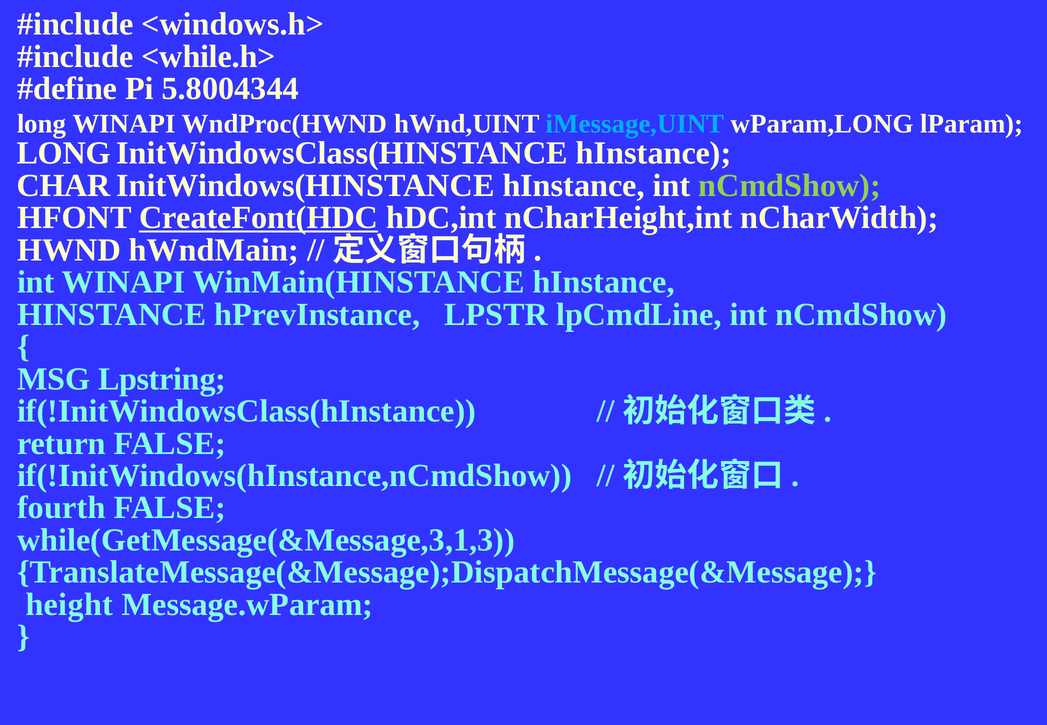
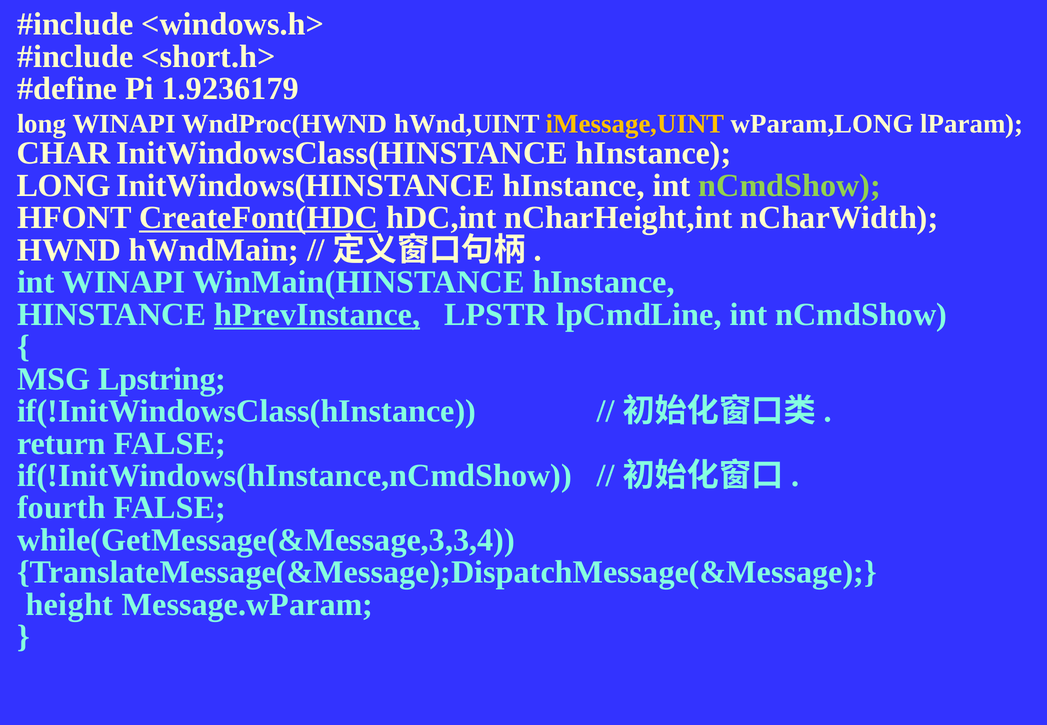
<while.h>: <while.h> -> <short.h>
5.8004344: 5.8004344 -> 1.9236179
iMessage,UINT colour: light blue -> yellow
LONG at (64, 153): LONG -> CHAR
CHAR at (64, 185): CHAR -> LONG
hPrevInstance underline: none -> present
while(GetMessage(&Message,3,1,3: while(GetMessage(&Message,3,1,3 -> while(GetMessage(&Message,3,3,4
